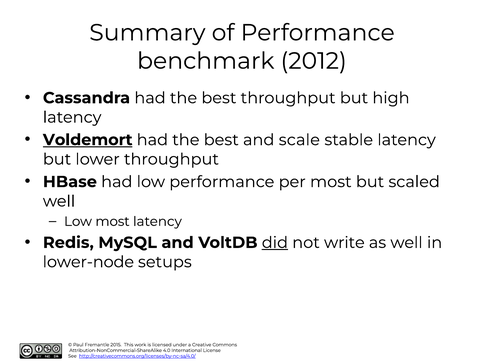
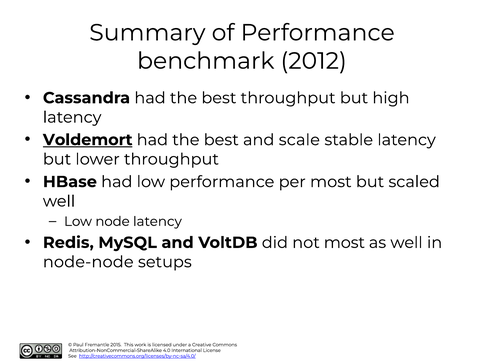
Low most: most -> node
did underline: present -> none
not write: write -> most
lower-node: lower-node -> node-node
